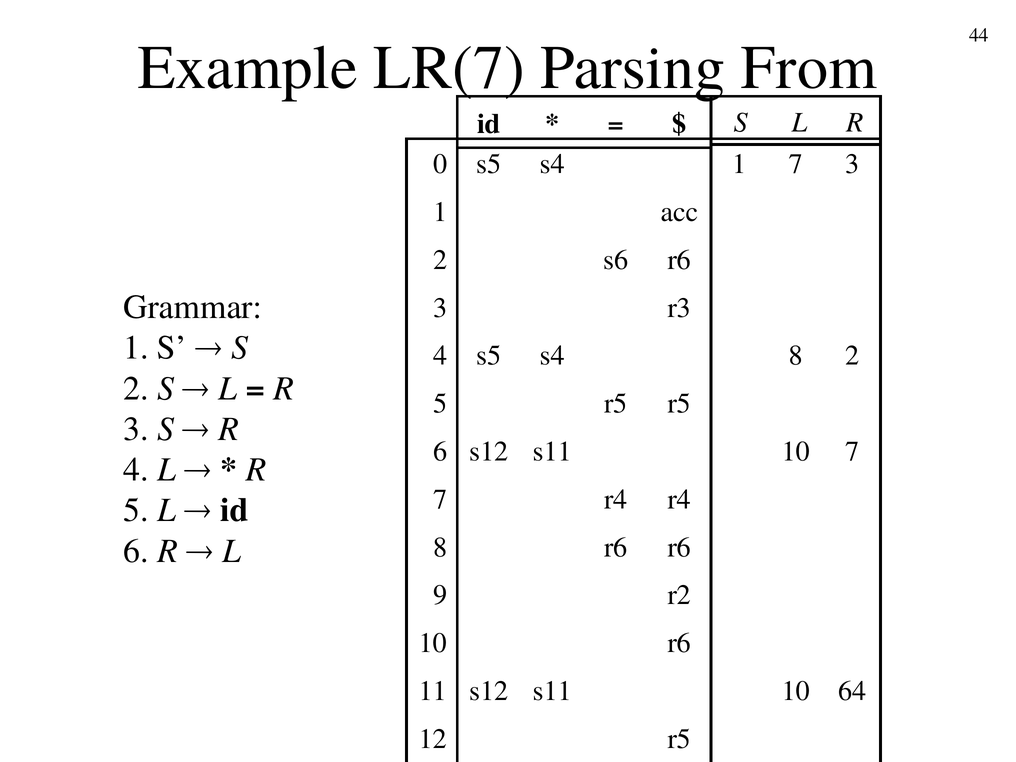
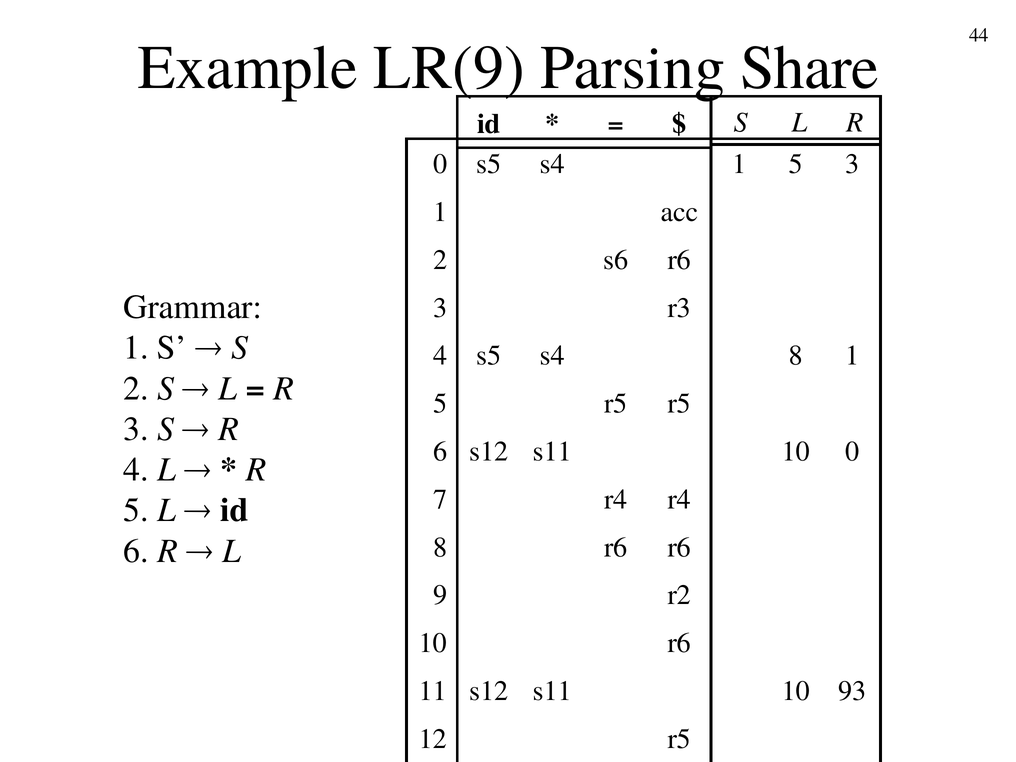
LR(7: LR(7 -> LR(9
From: From -> Share
1 7: 7 -> 5
8 2: 2 -> 1
10 7: 7 -> 0
64: 64 -> 93
